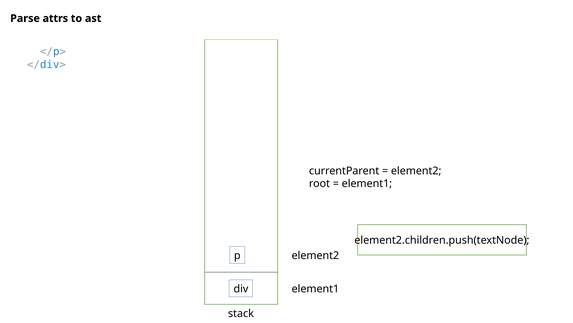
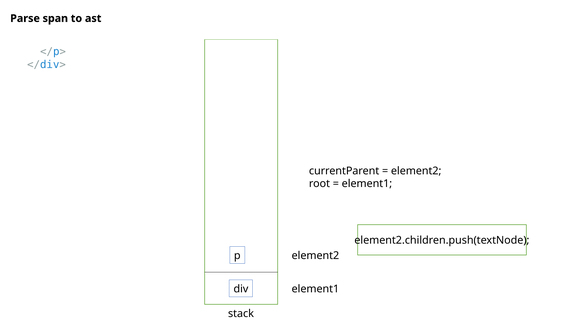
attrs: attrs -> span
